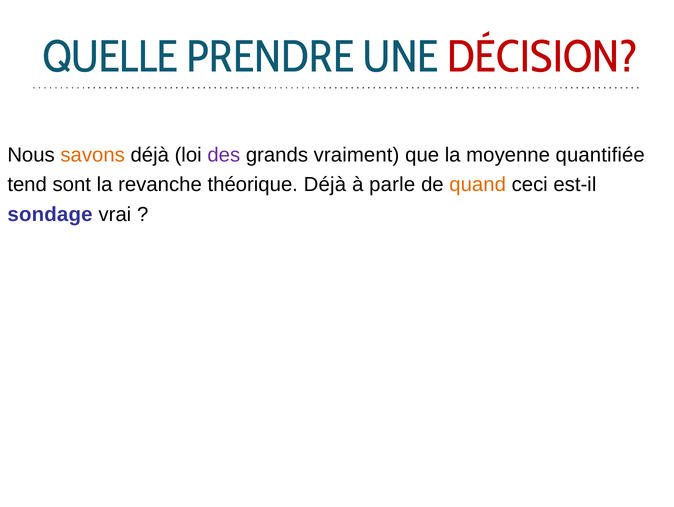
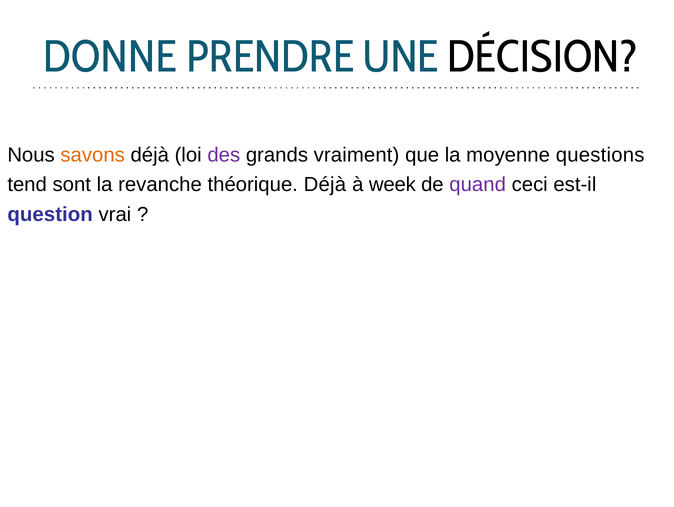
QUELLE: QUELLE -> DONNE
DÉCISION colour: red -> black
quantifiée: quantifiée -> questions
parle: parle -> week
quand colour: orange -> purple
sondage: sondage -> question
